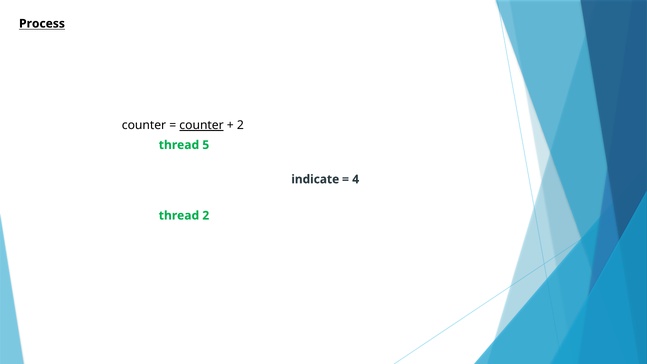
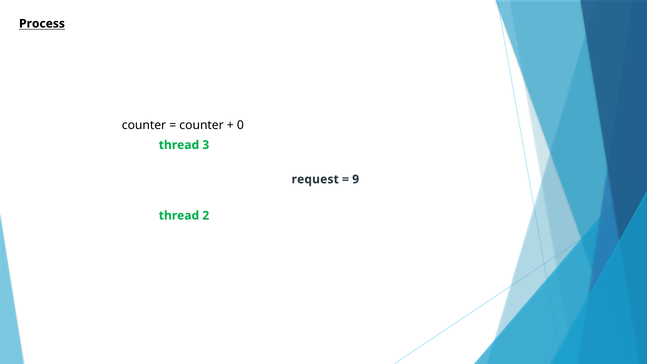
counter at (202, 125) underline: present -> none
2 at (240, 125): 2 -> 0
5: 5 -> 3
indicate: indicate -> request
4: 4 -> 9
